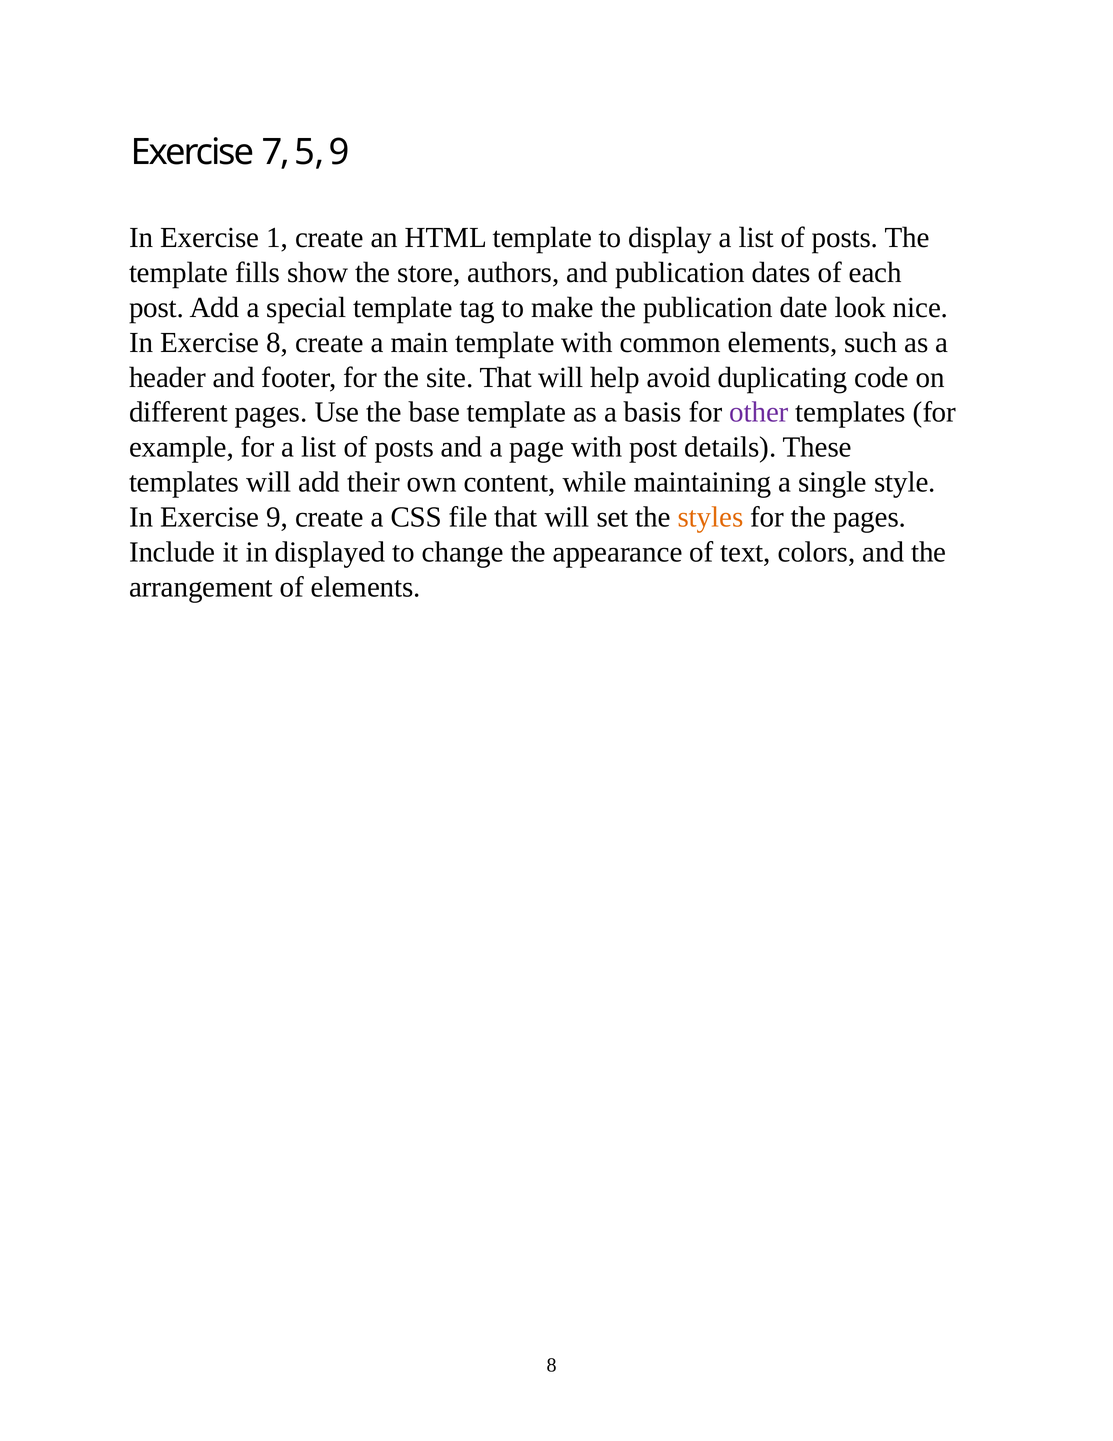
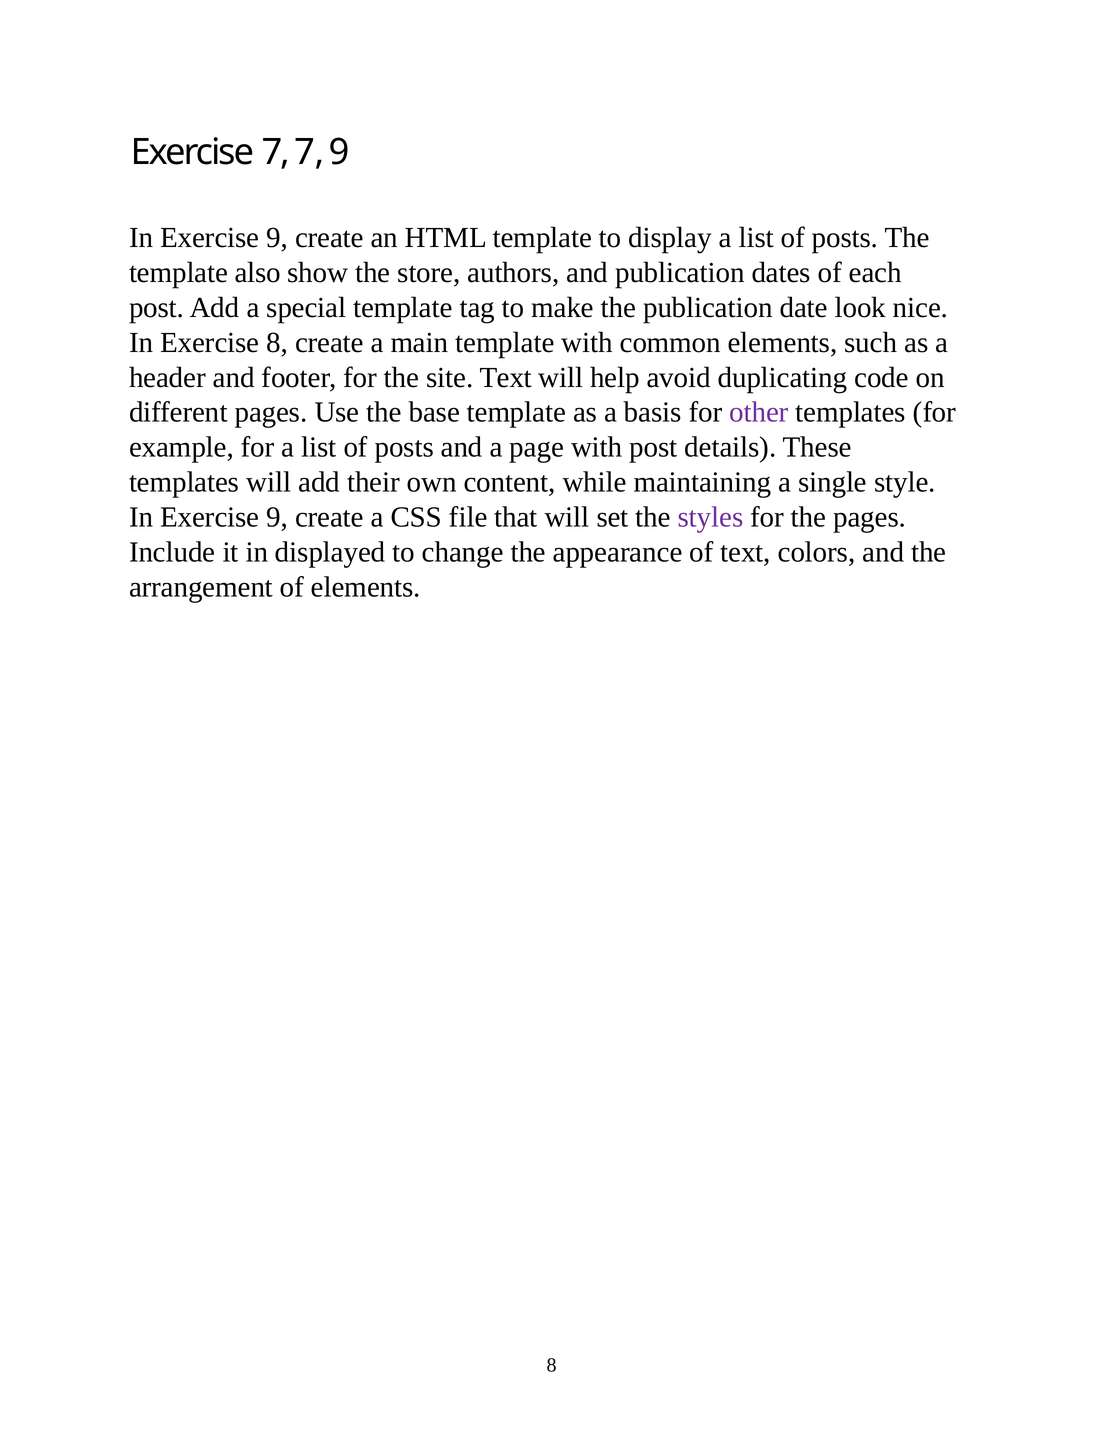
7 5: 5 -> 7
1 at (277, 238): 1 -> 9
fills: fills -> also
site That: That -> Text
styles colour: orange -> purple
